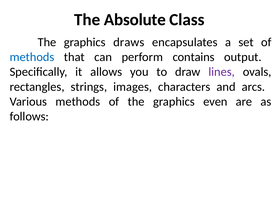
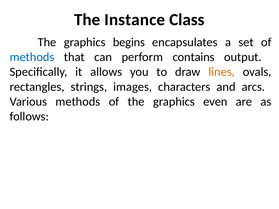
Absolute: Absolute -> Instance
draws: draws -> begins
lines colour: purple -> orange
